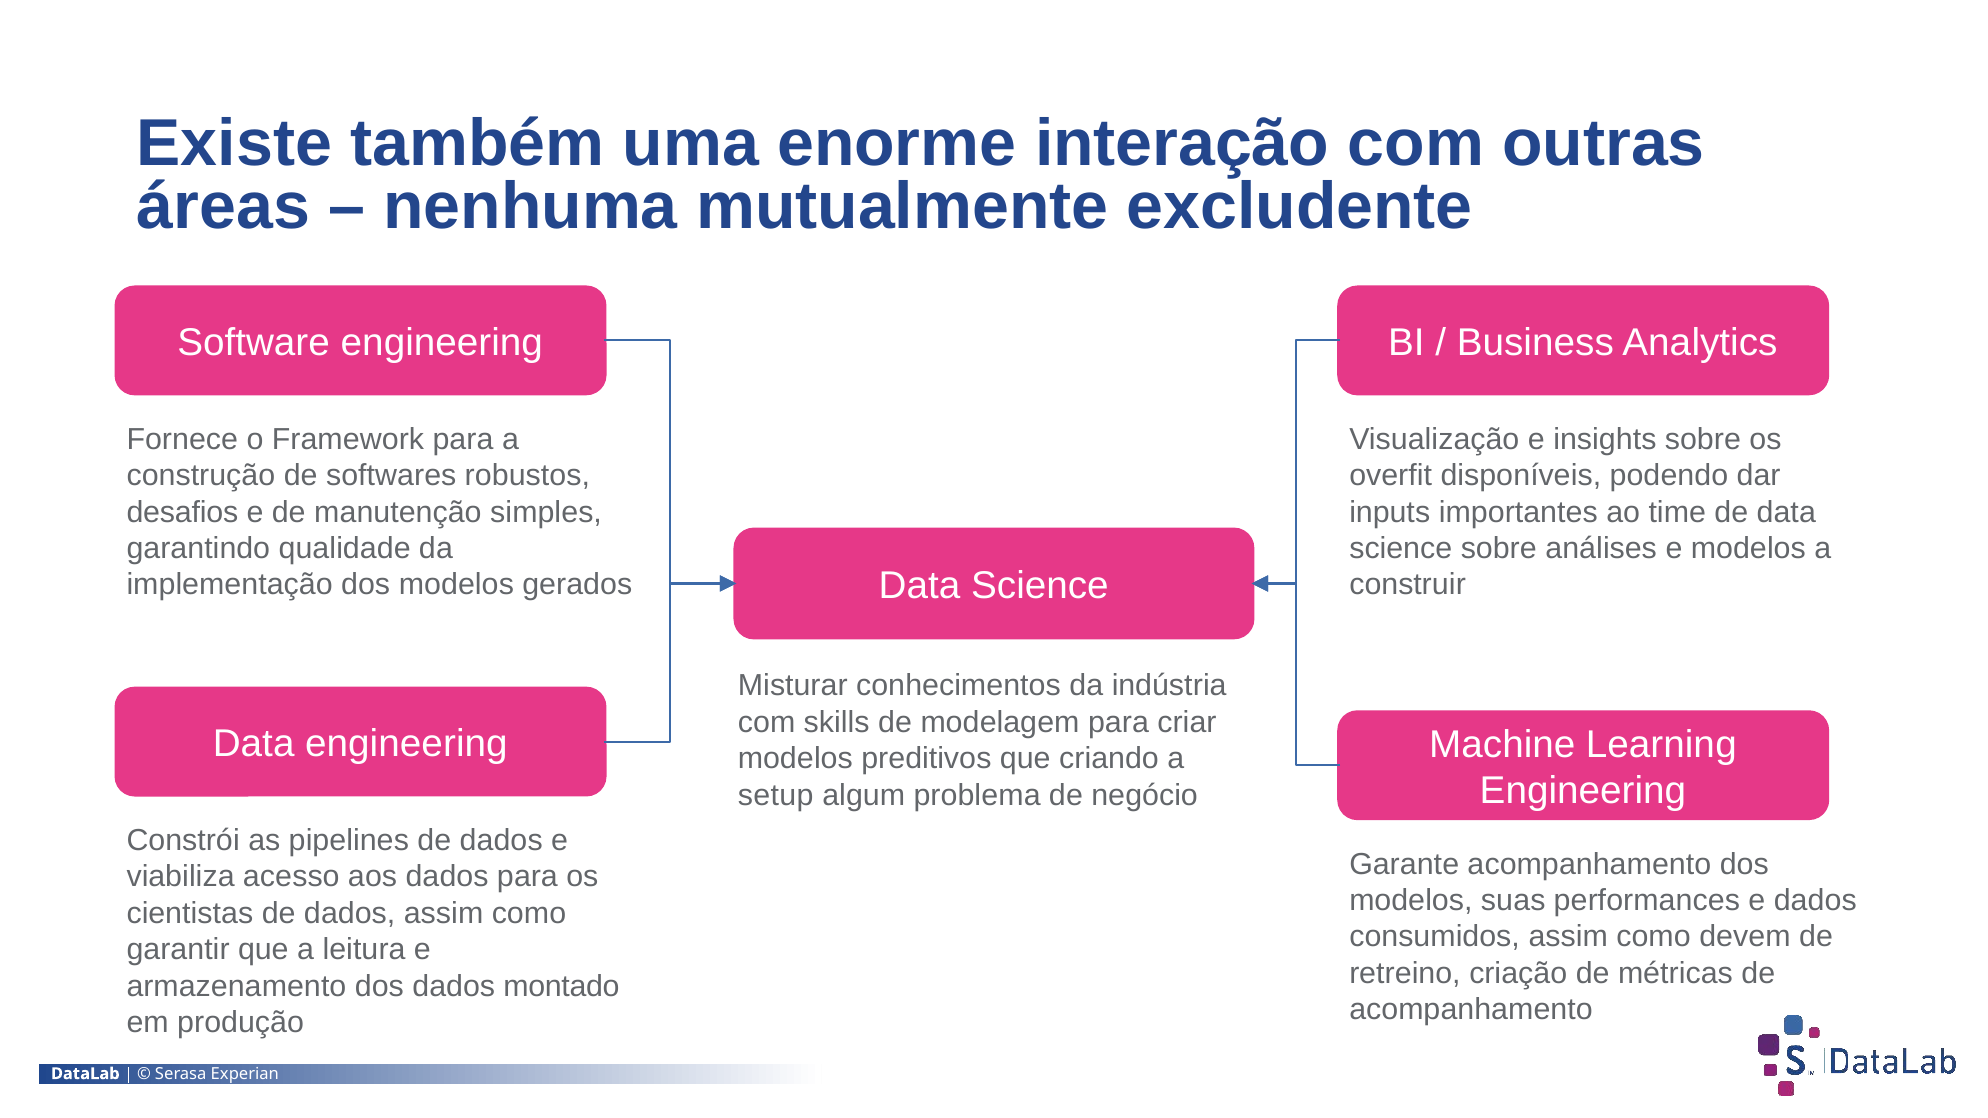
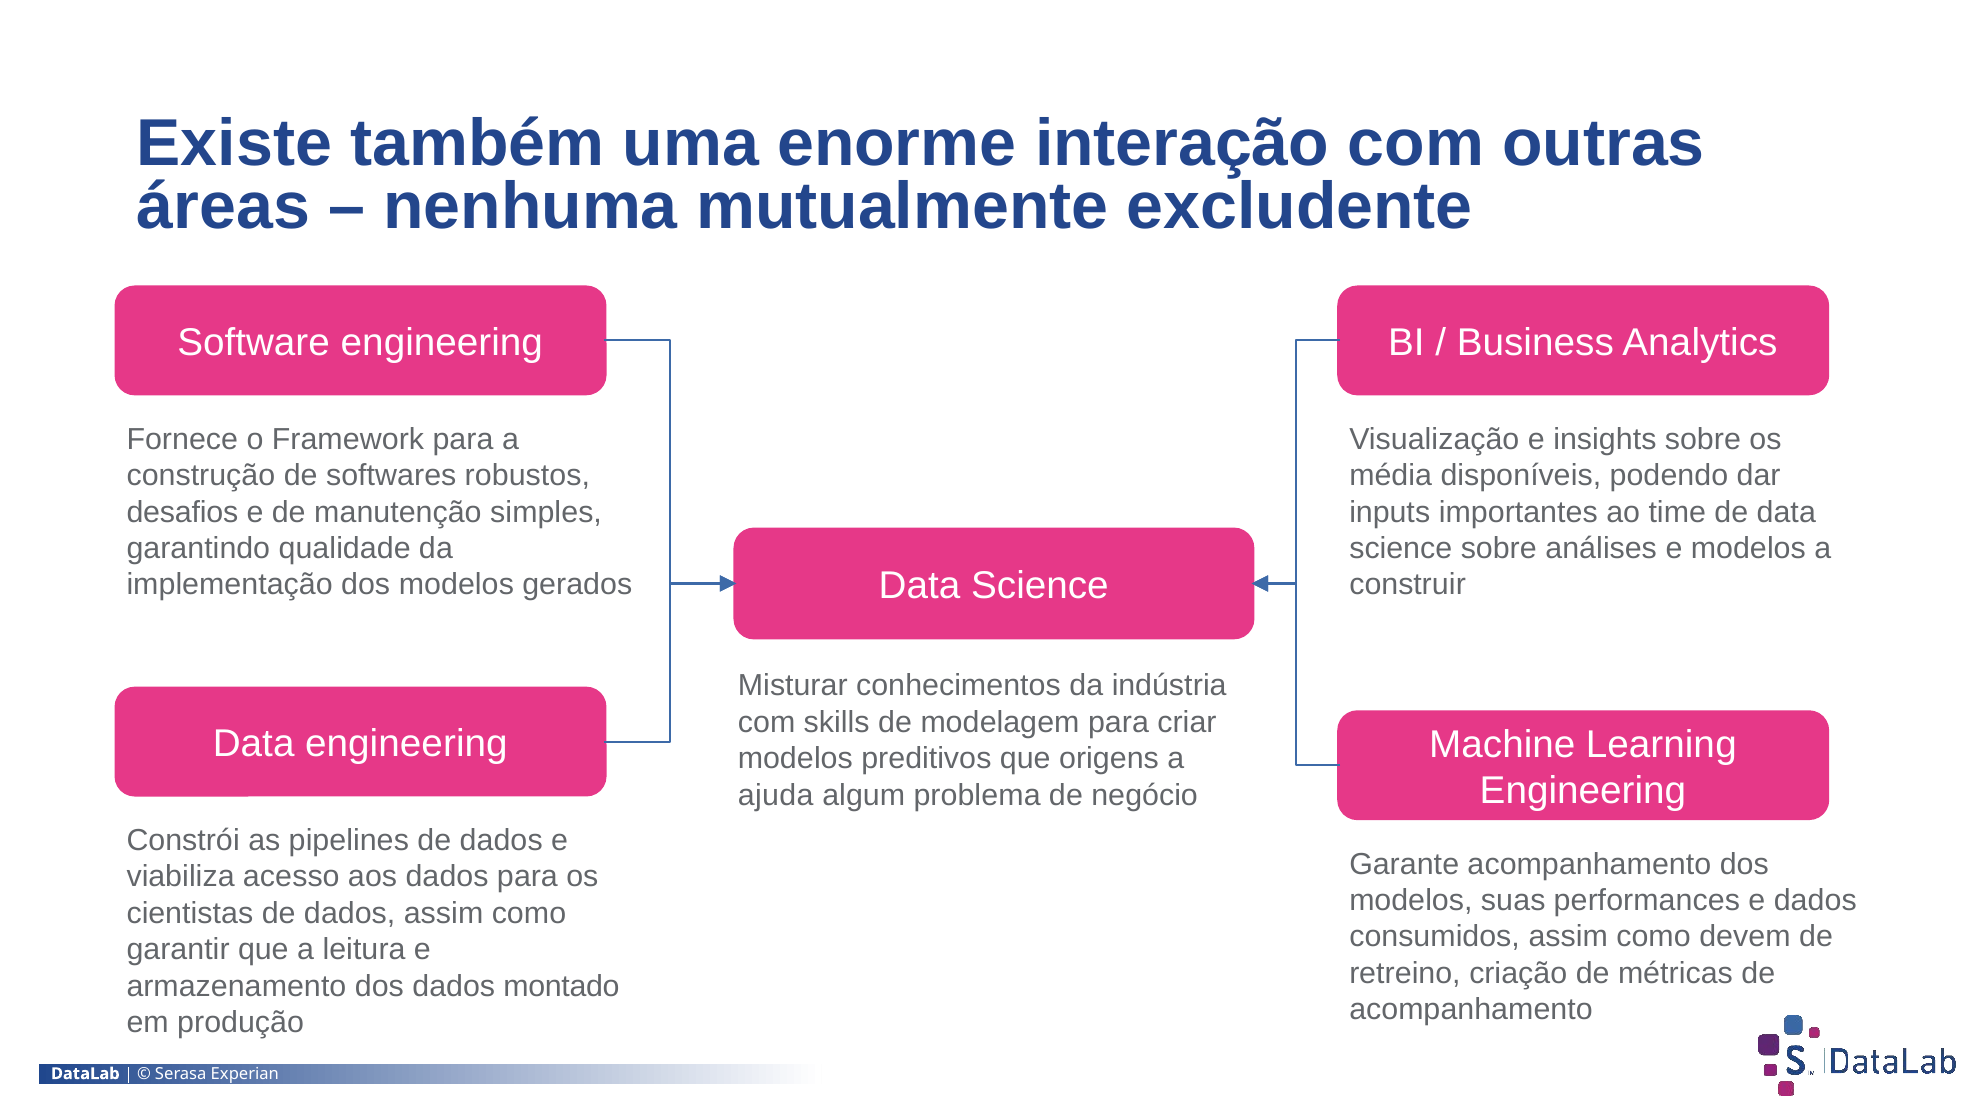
overfit: overfit -> média
criando: criando -> origens
setup: setup -> ajuda
